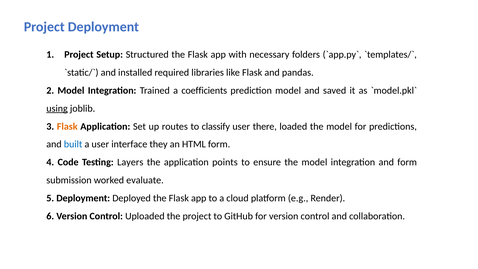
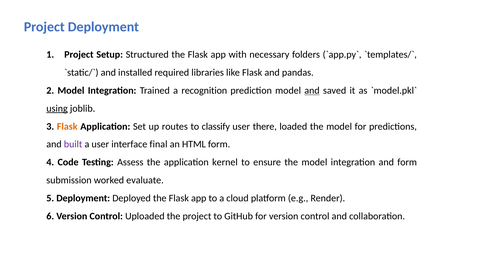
coefficients: coefficients -> recognition
and at (312, 91) underline: none -> present
built colour: blue -> purple
they: they -> final
Layers: Layers -> Assess
points: points -> kernel
